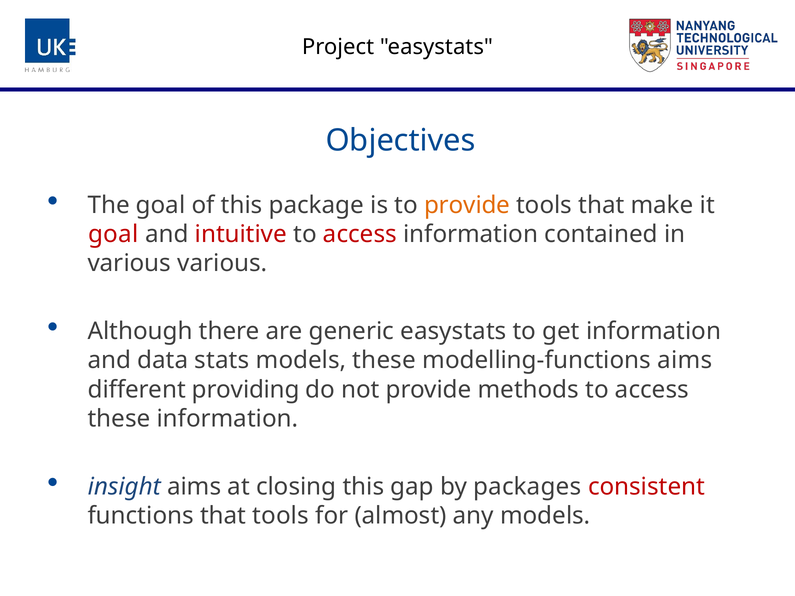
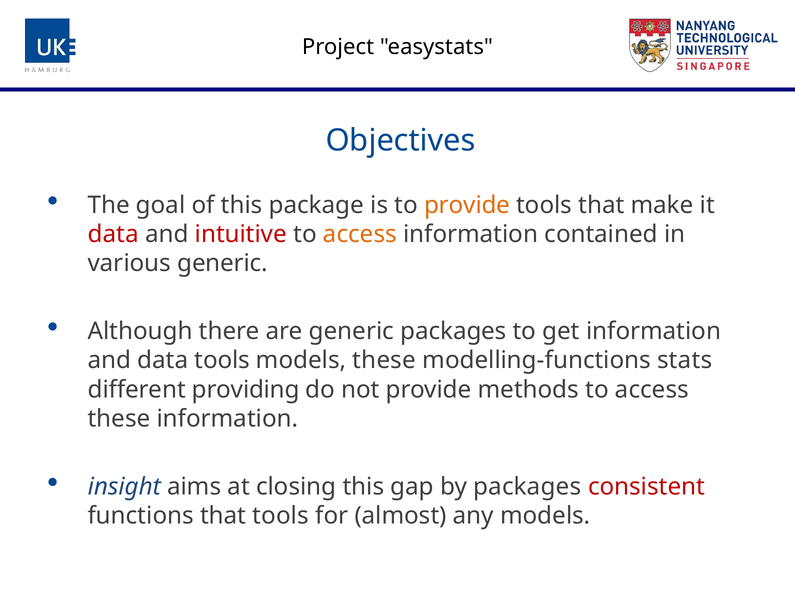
goal at (113, 234): goal -> data
access at (360, 234) colour: red -> orange
various various: various -> generic
generic easystats: easystats -> packages
data stats: stats -> tools
modelling-functions aims: aims -> stats
